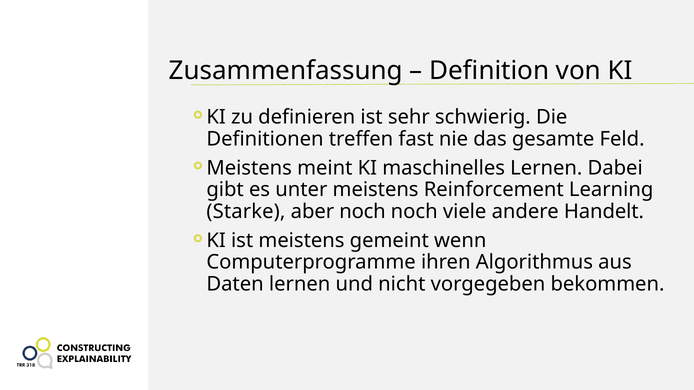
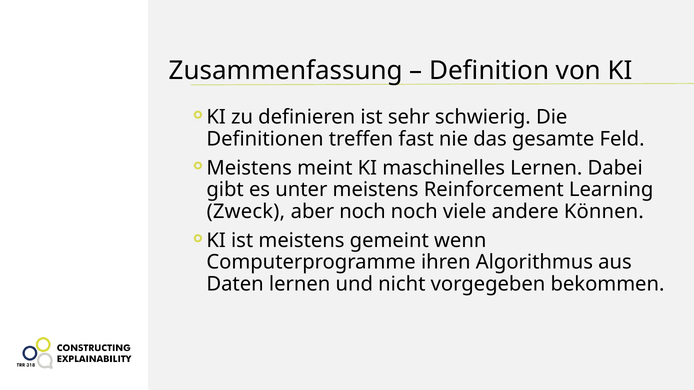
Starke: Starke -> Zweck
Handelt: Handelt -> Können
